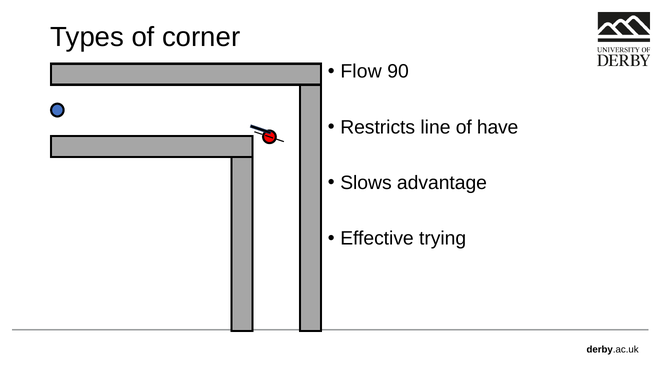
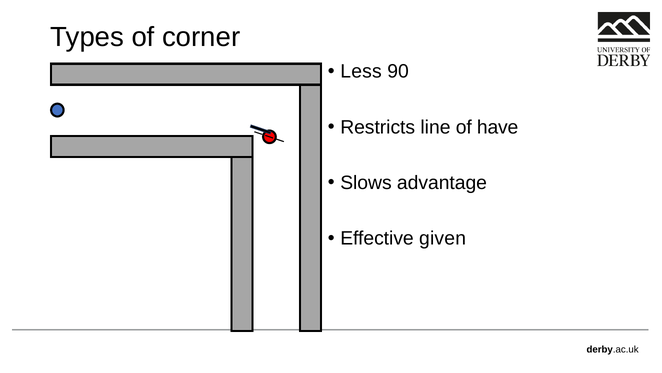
Flow: Flow -> Less
trying: trying -> given
